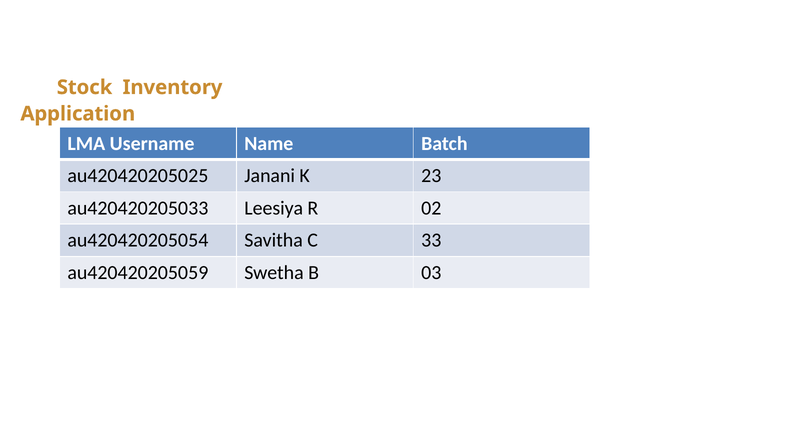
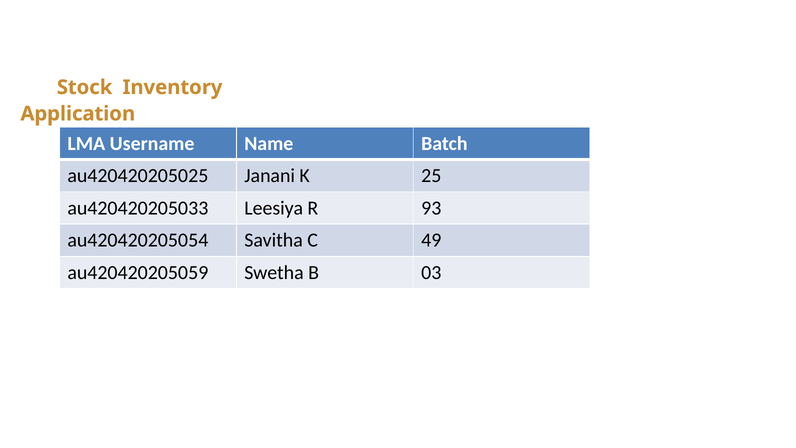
23: 23 -> 25
02: 02 -> 93
33: 33 -> 49
